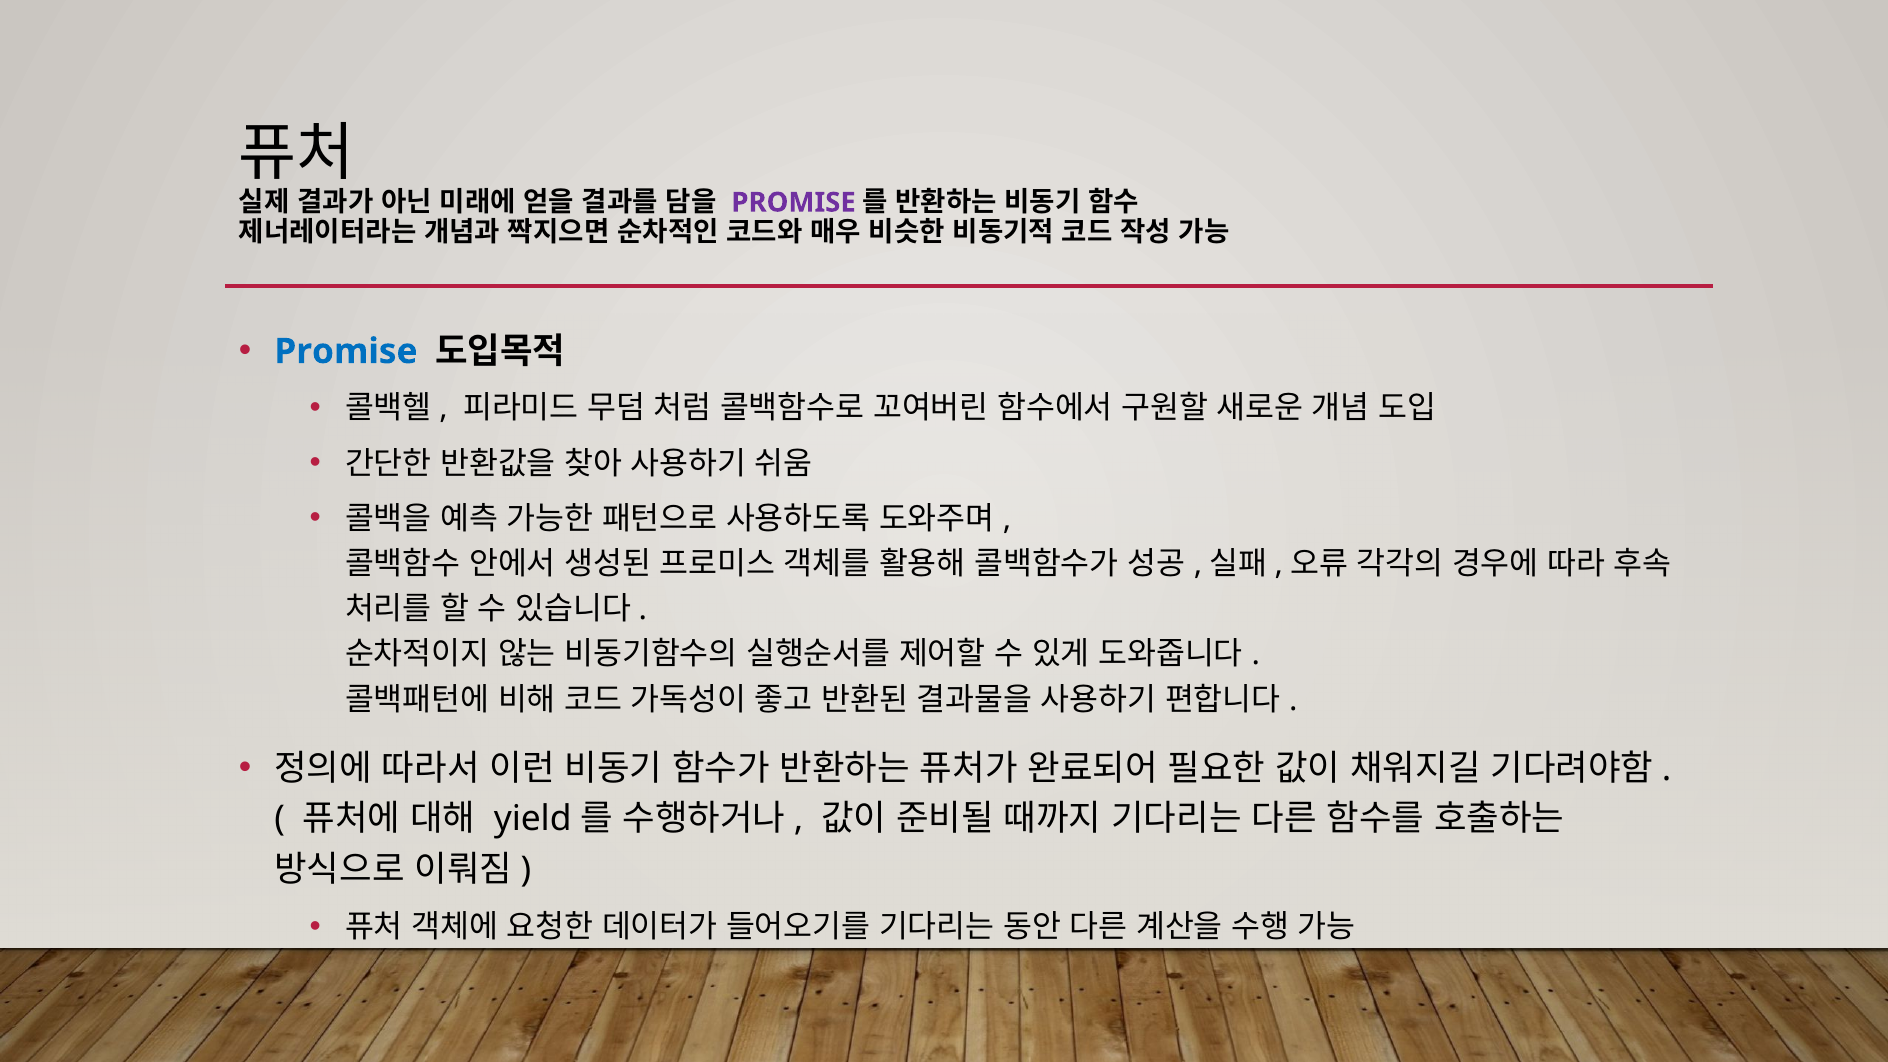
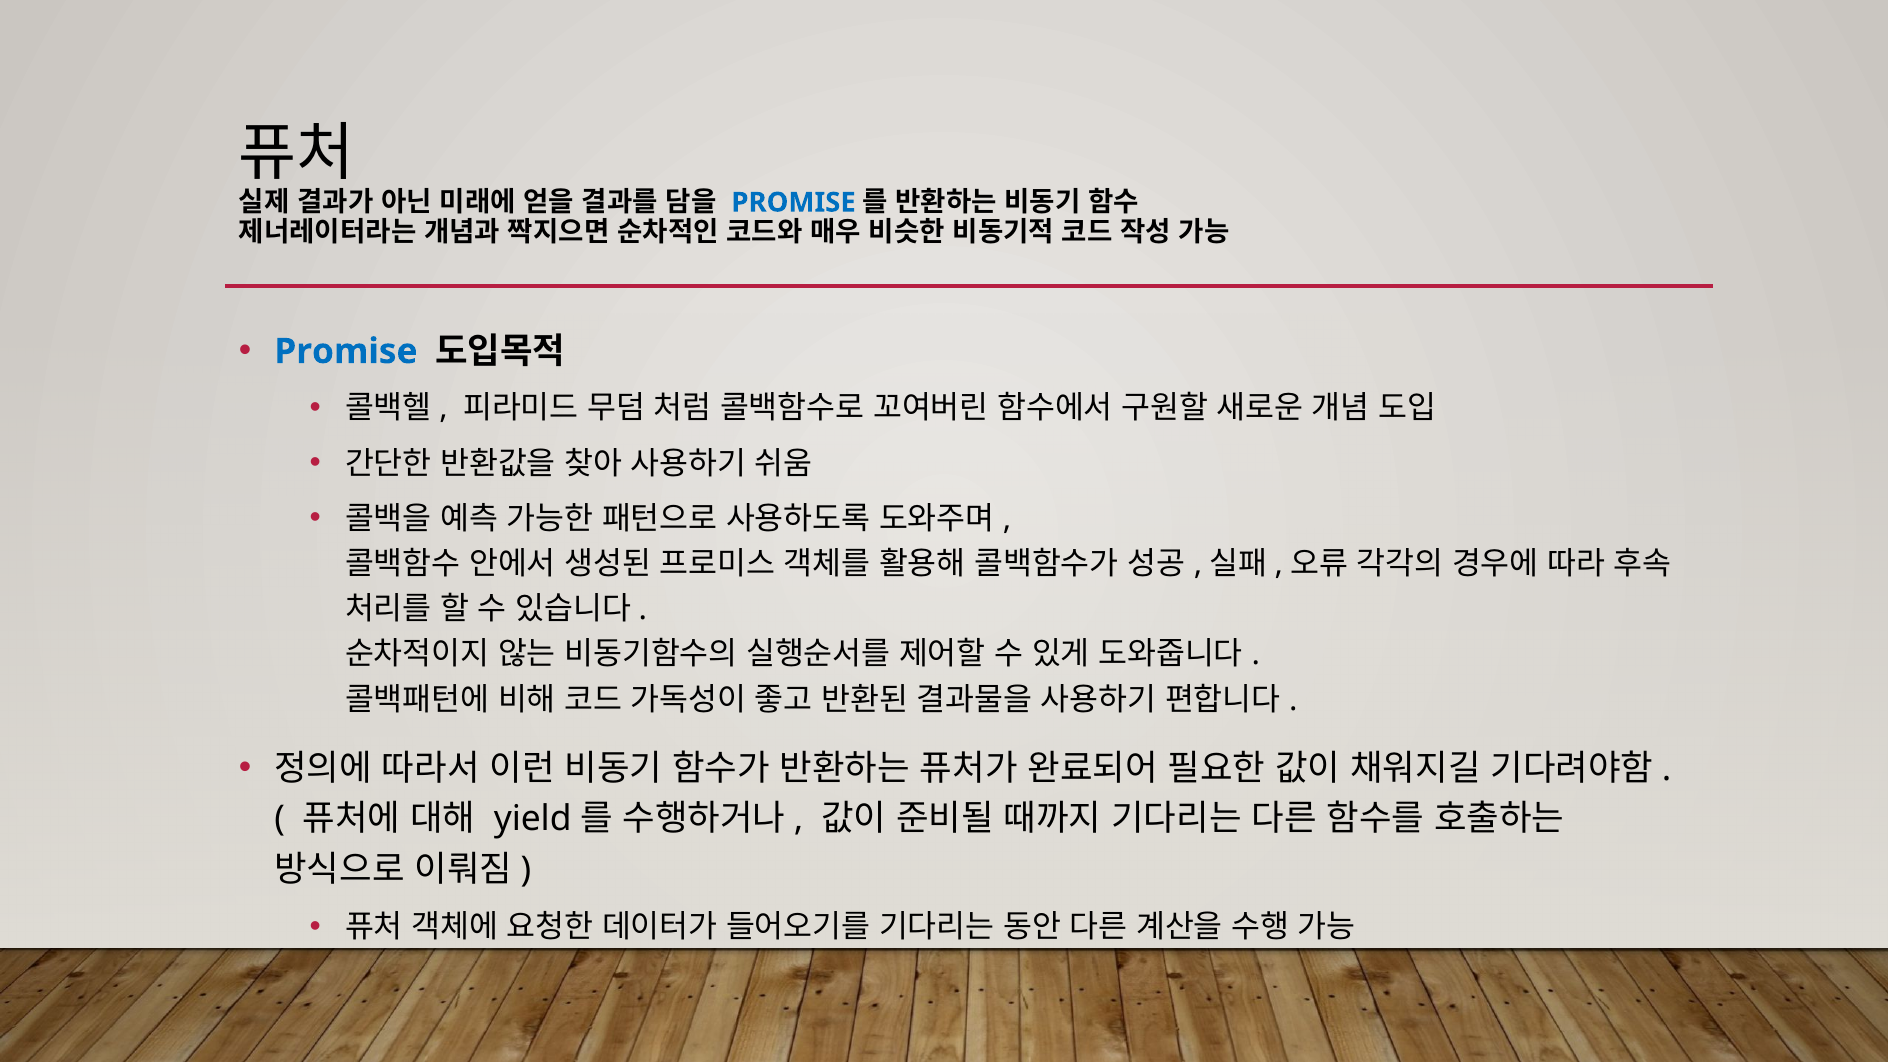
PROMISE at (794, 202) colour: purple -> blue
